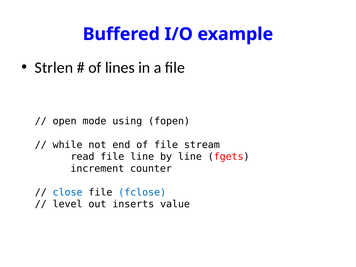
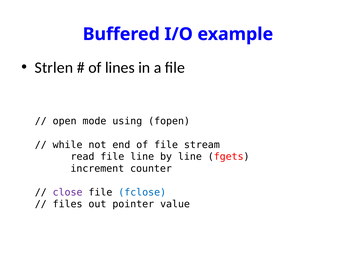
close colour: blue -> purple
level: level -> files
inserts: inserts -> pointer
